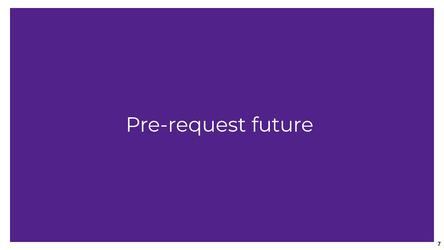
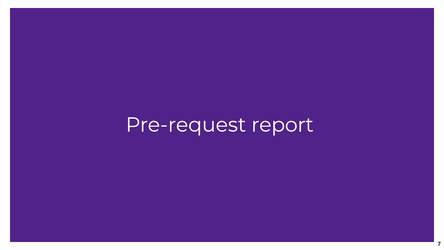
future: future -> report
